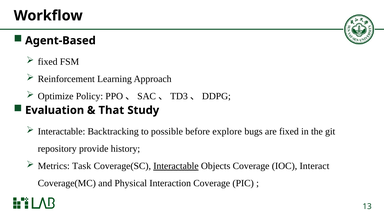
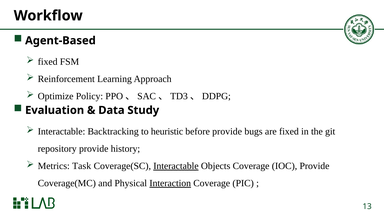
That: That -> Data
possible: possible -> heuristic
before explore: explore -> provide
IOC Interact: Interact -> Provide
Interaction underline: none -> present
